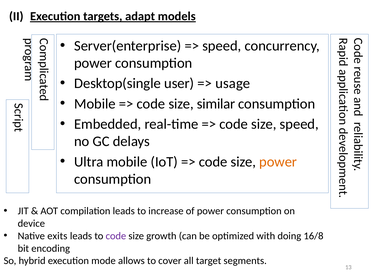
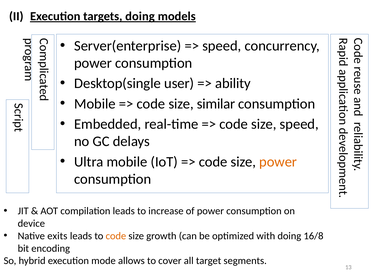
targets adapt: adapt -> doing
usage: usage -> ability
code at (116, 236) colour: purple -> orange
